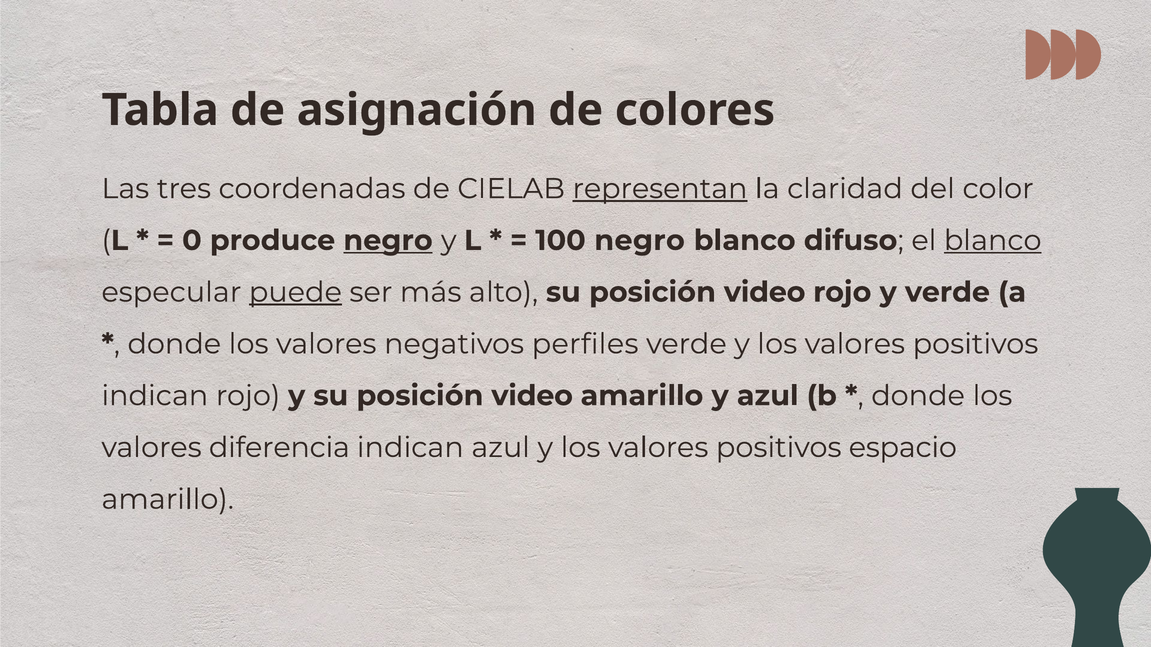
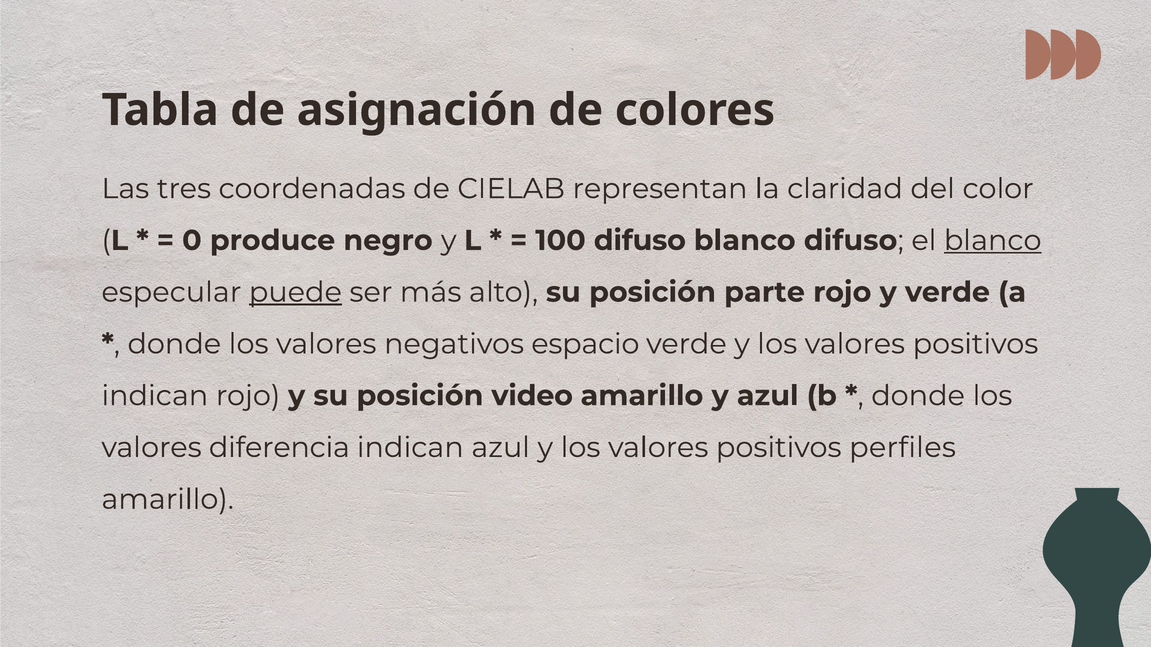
representan underline: present -> none
negro at (388, 241) underline: present -> none
100 negro: negro -> difuso
alto su posición video: video -> parte
perfiles: perfiles -> espacio
espacio: espacio -> perfiles
